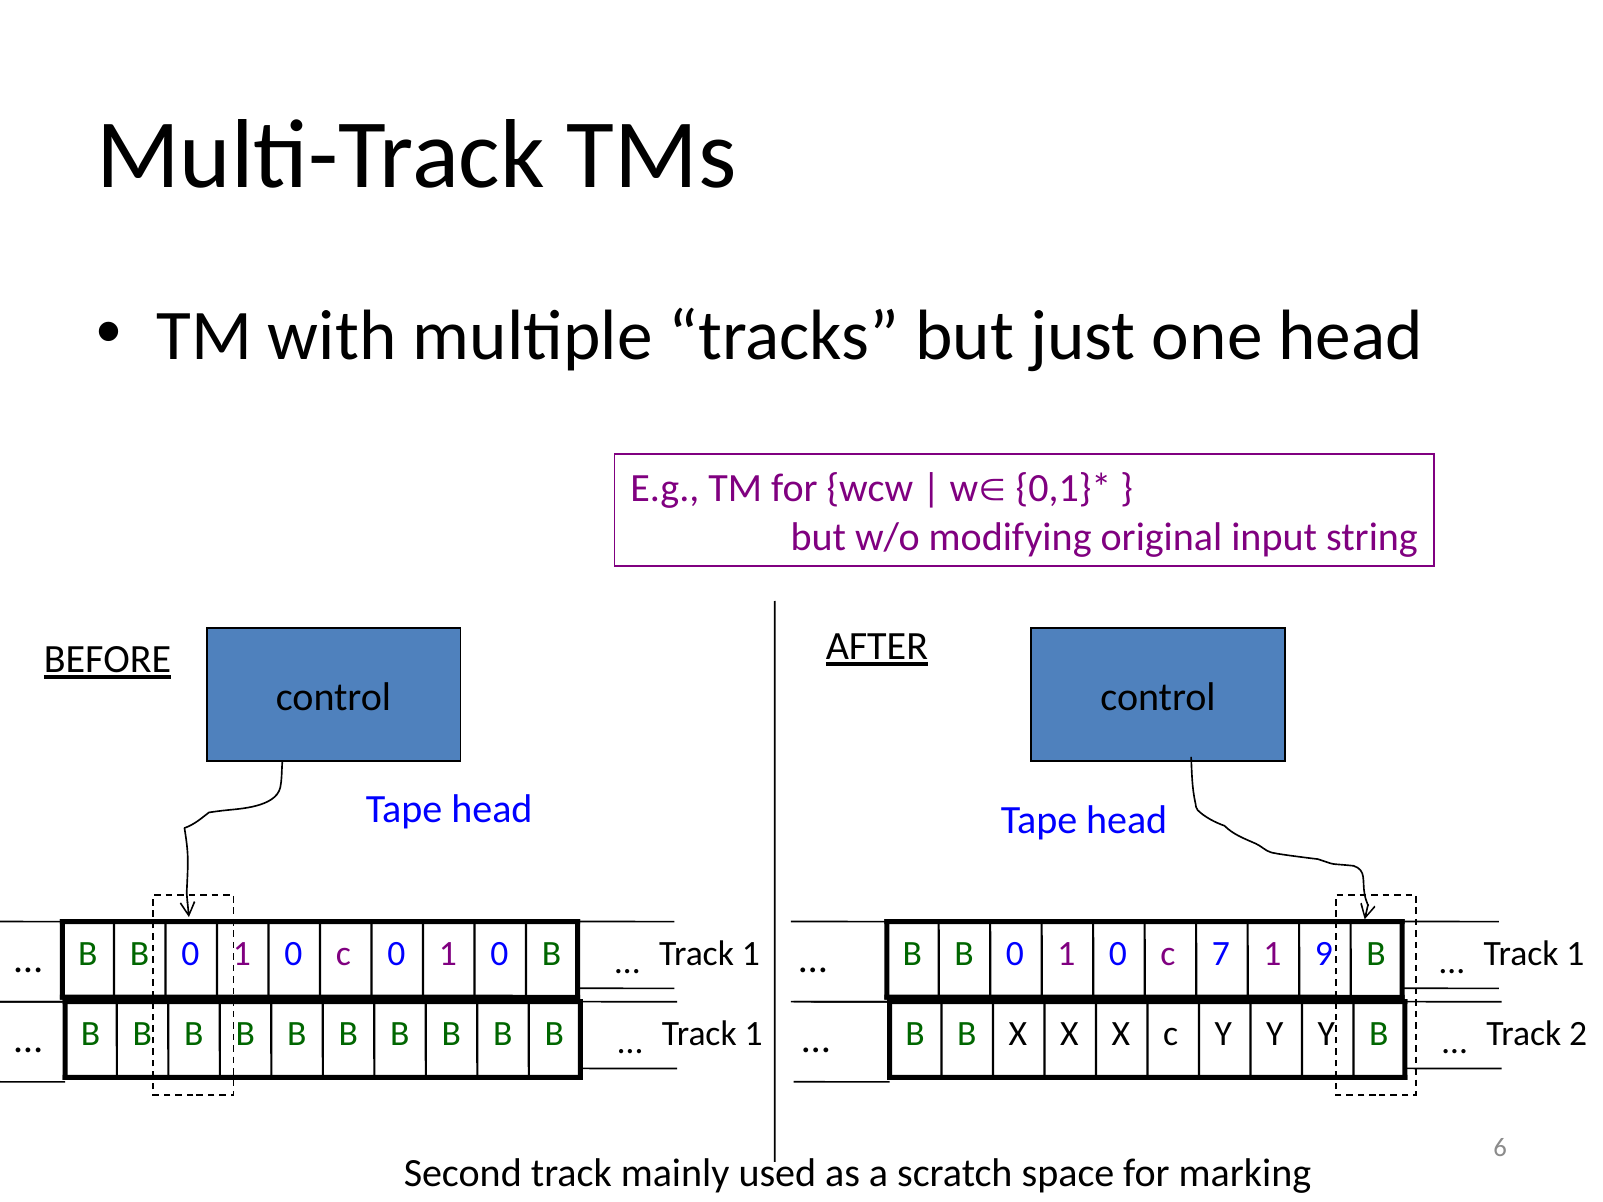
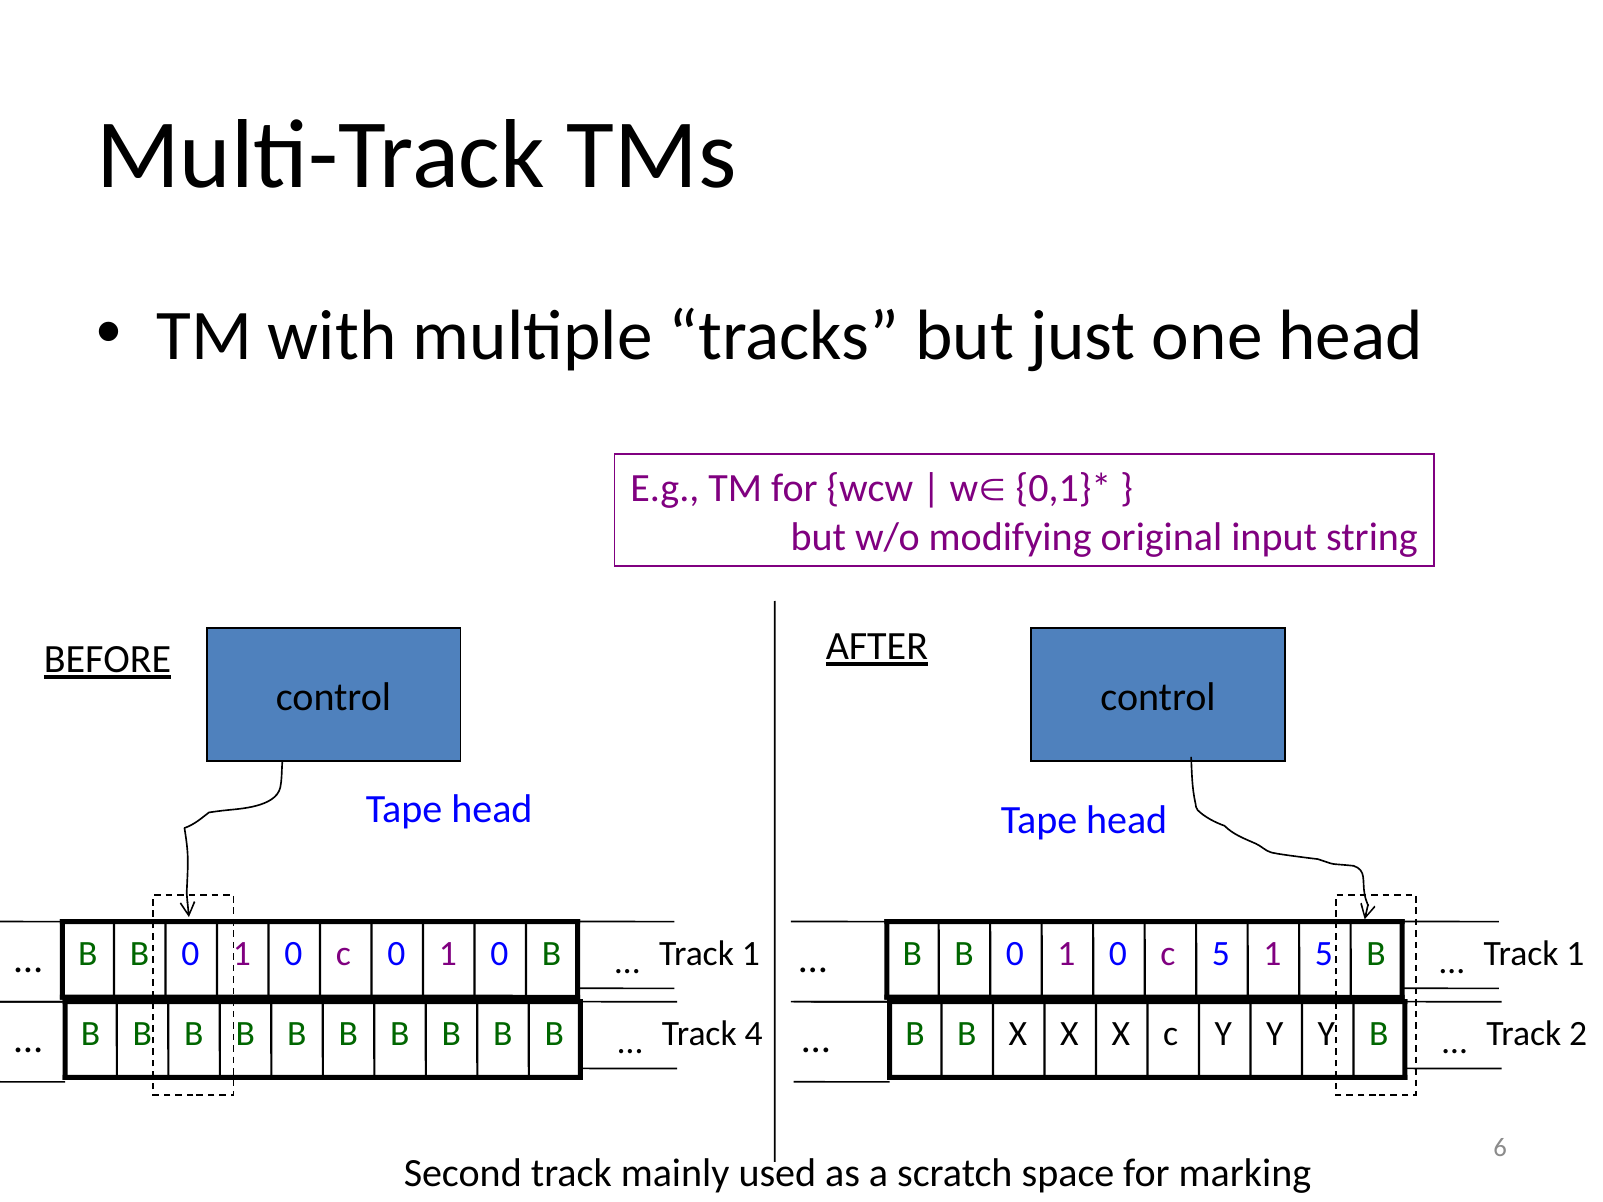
c 7: 7 -> 5
0 9: 9 -> 5
1 at (754, 1034): 1 -> 4
